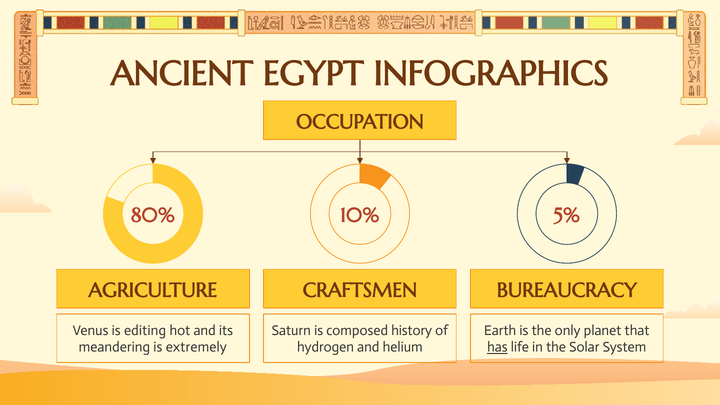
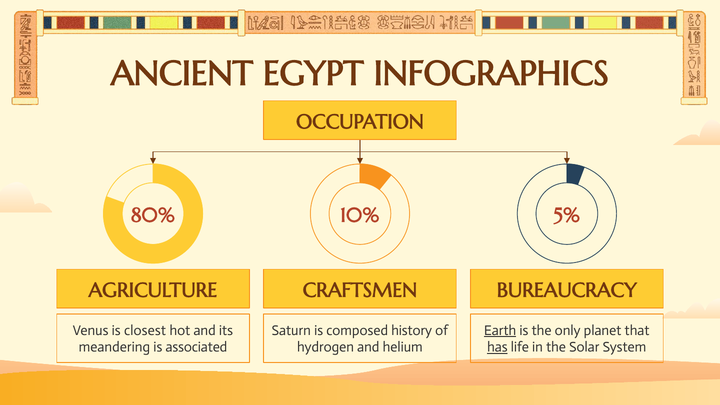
editing: editing -> closest
Earth underline: none -> present
extremely: extremely -> associated
